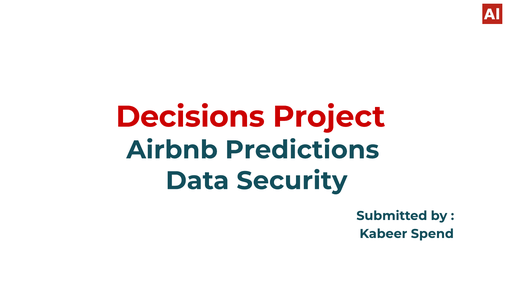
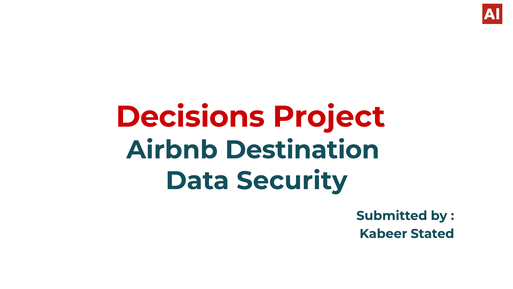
Predictions: Predictions -> Destination
Spend: Spend -> Stated
